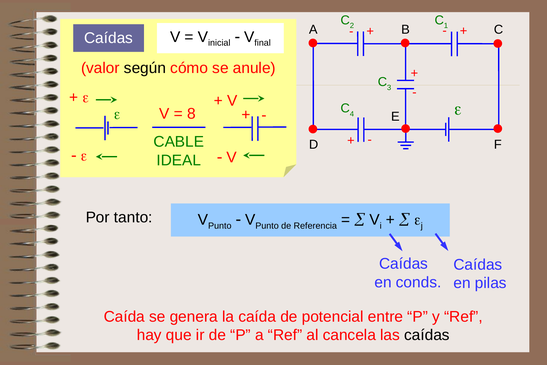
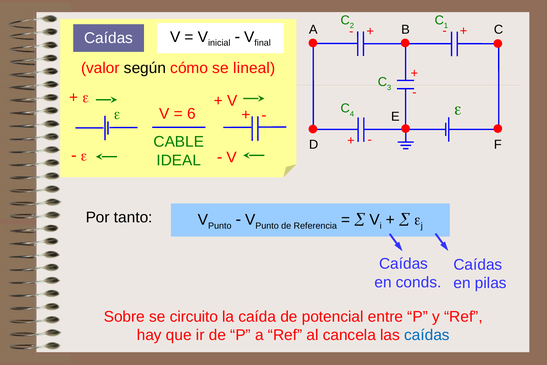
anule: anule -> lineal
8: 8 -> 6
Caída at (124, 316): Caída -> Sobre
genera: genera -> circuito
caídas at (427, 335) colour: black -> blue
